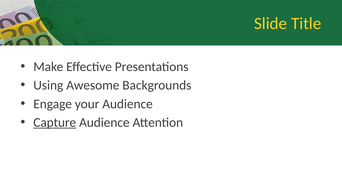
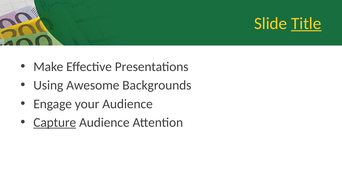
Title underline: none -> present
